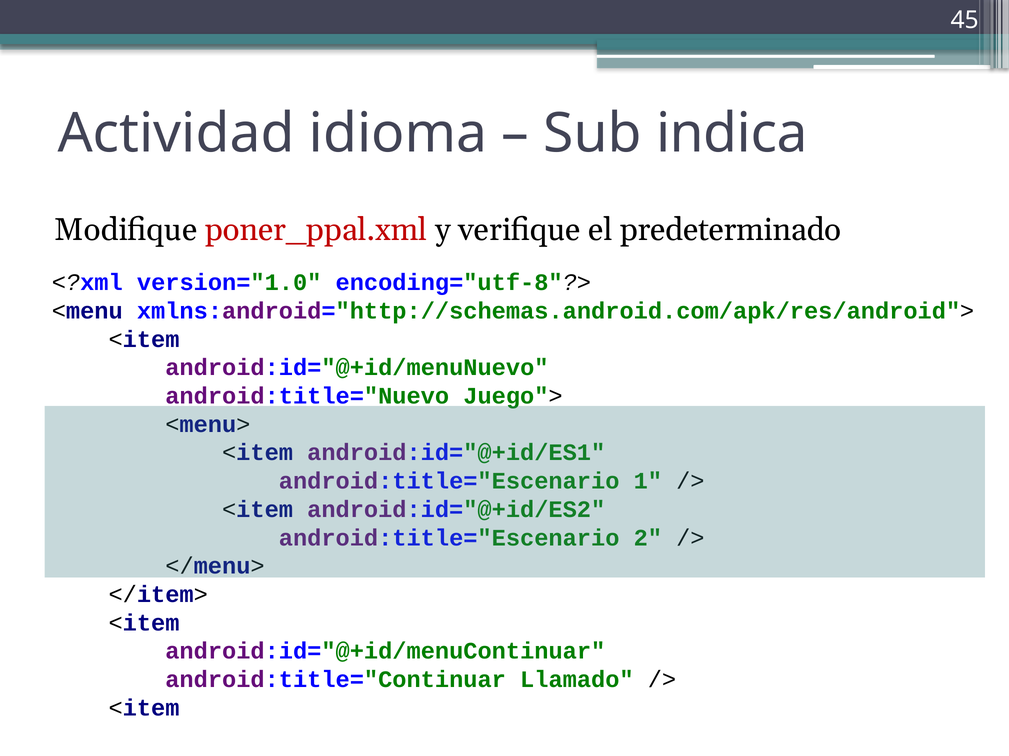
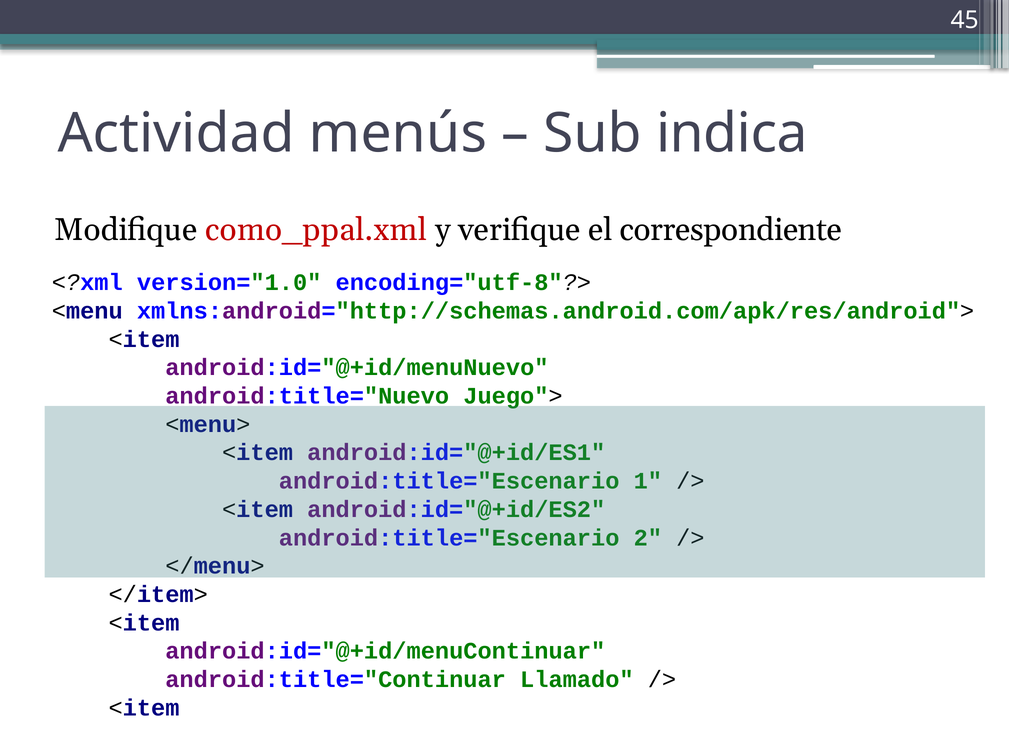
idioma: idioma -> menús
poner_ppal.xml: poner_ppal.xml -> como_ppal.xml
predeterminado: predeterminado -> correspondiente
